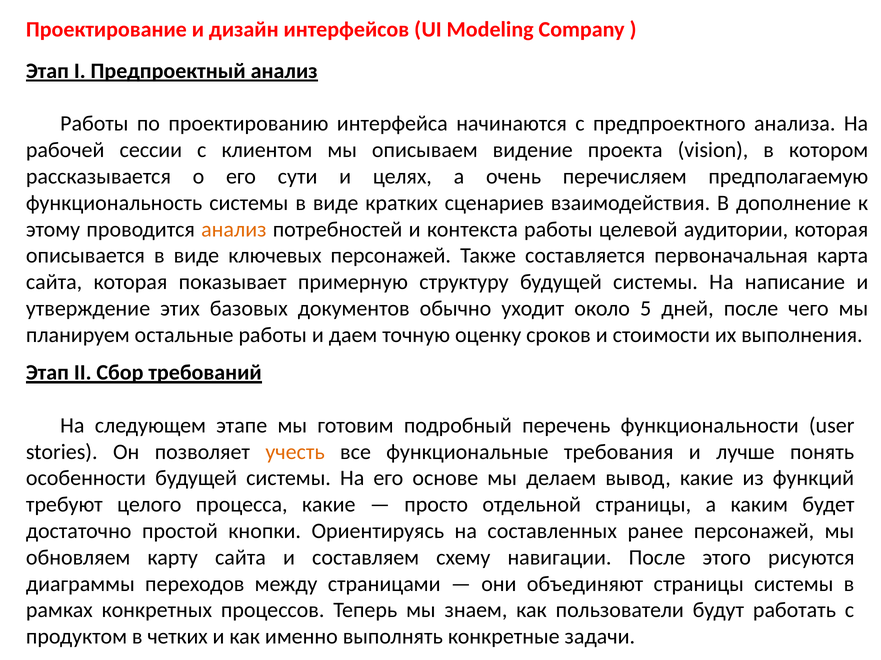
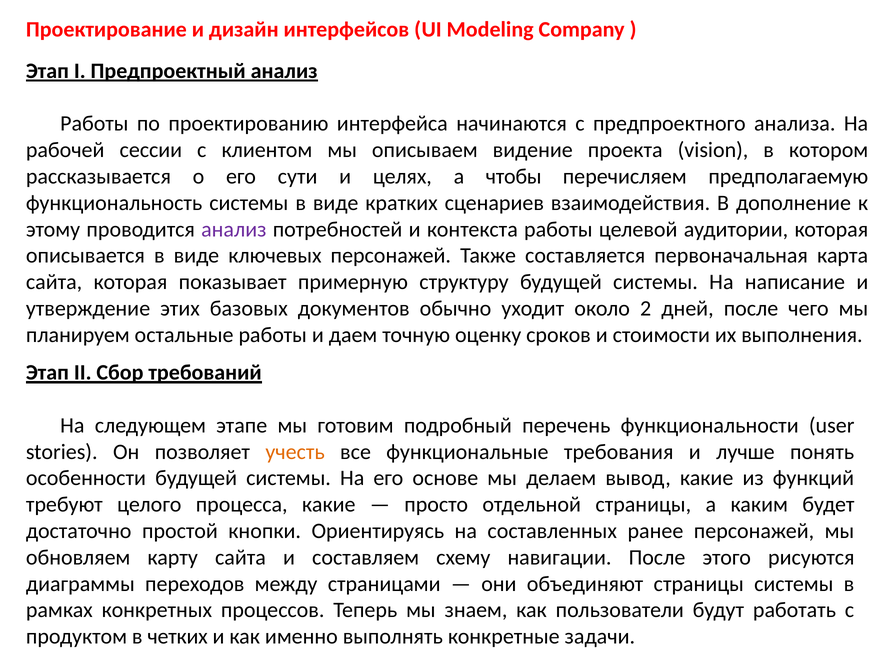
очень: очень -> чтобы
анализ at (234, 230) colour: orange -> purple
5: 5 -> 2
